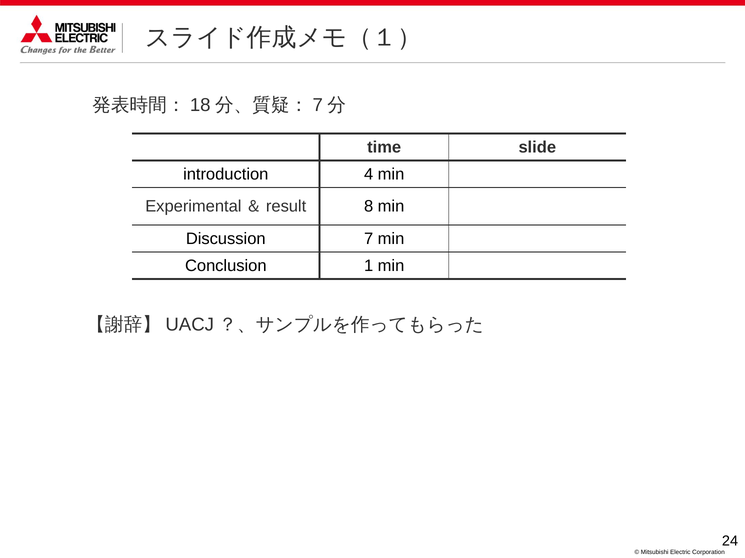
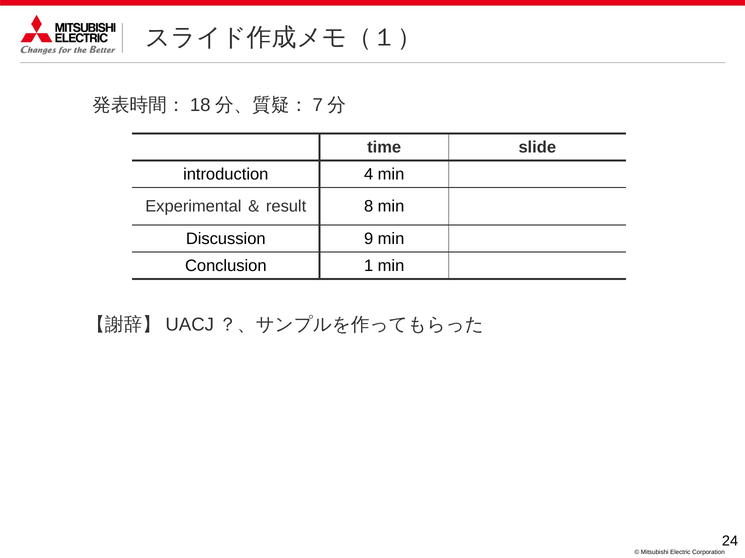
7: 7 -> 9
